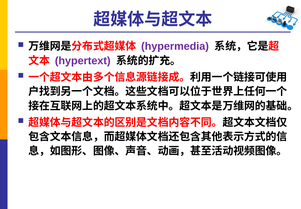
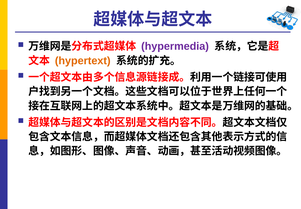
hypertext colour: purple -> orange
